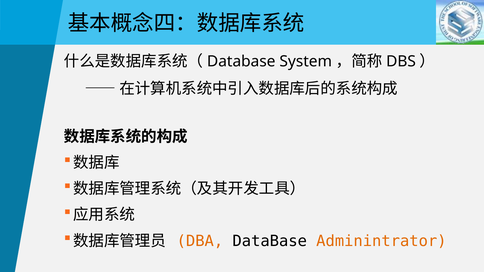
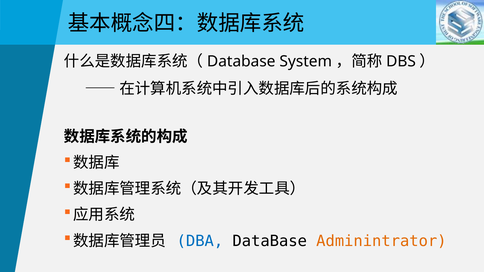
DBA colour: orange -> blue
